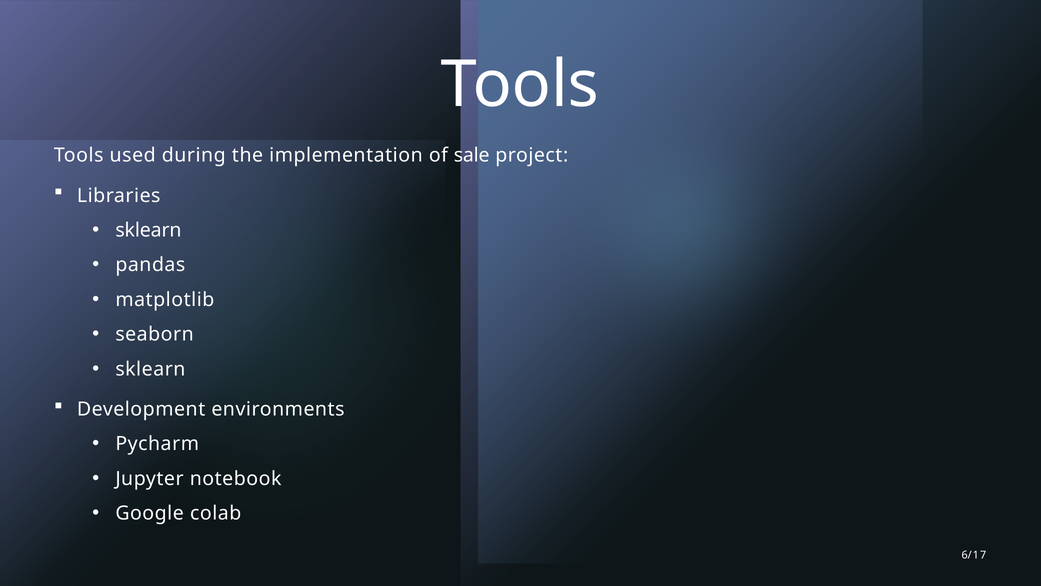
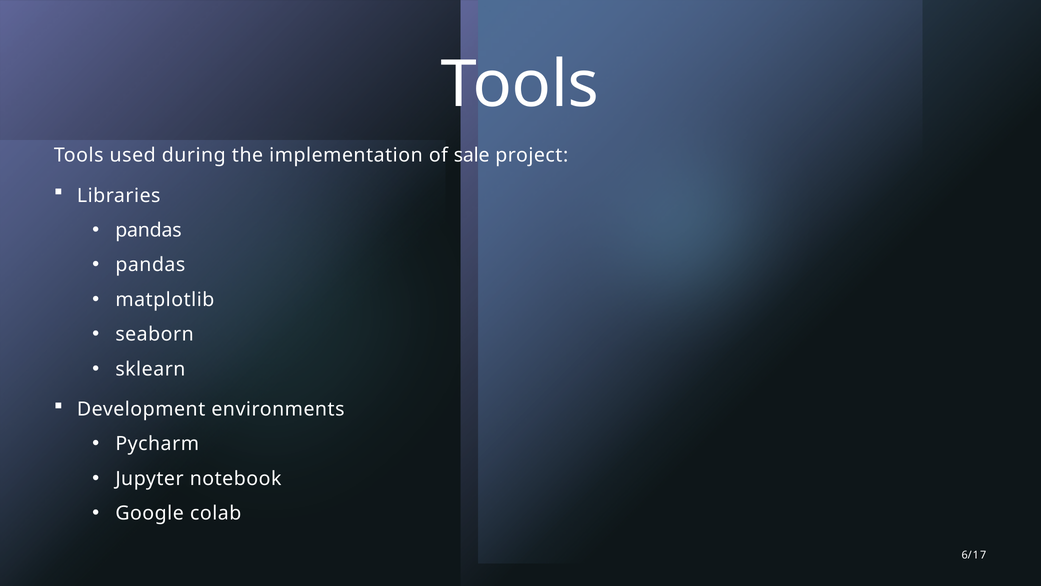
sklearn at (148, 230): sklearn -> pandas
